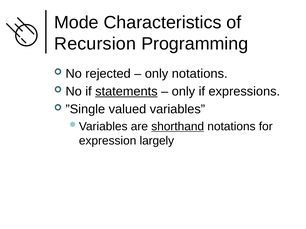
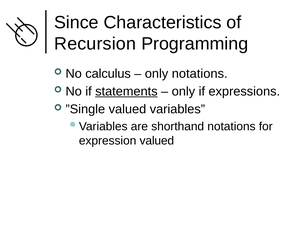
Mode: Mode -> Since
rejected: rejected -> calculus
shorthand underline: present -> none
expression largely: largely -> valued
